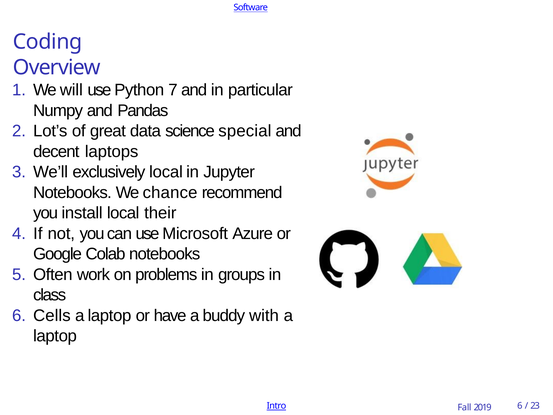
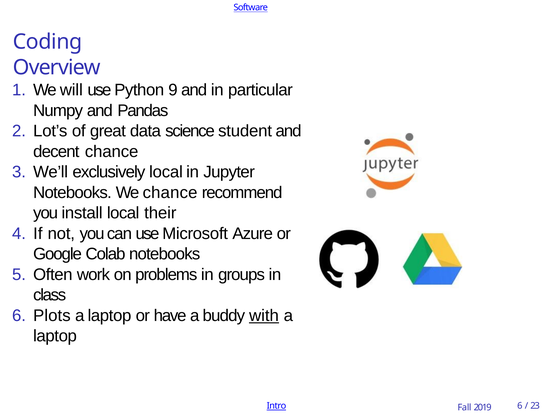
7: 7 -> 9
special: special -> student
decent laptops: laptops -> chance
Cells: Cells -> Plots
with underline: none -> present
